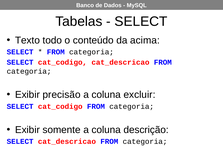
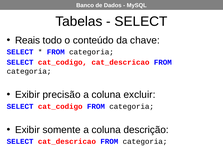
Texto: Texto -> Reais
acima: acima -> chave
